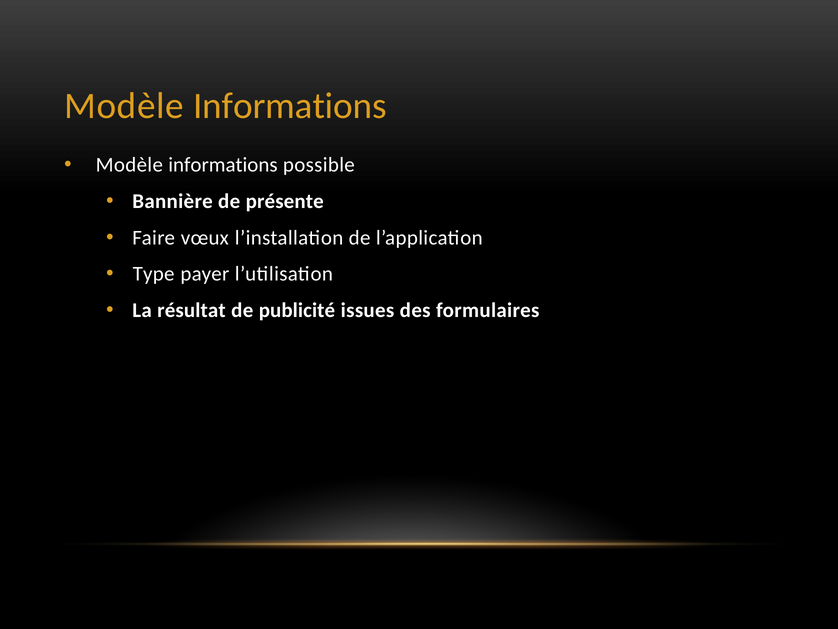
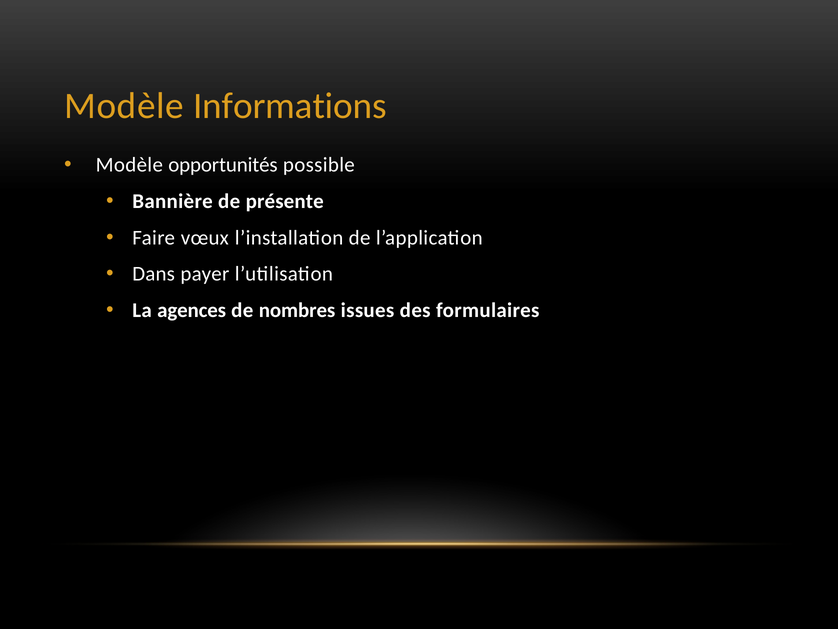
informations at (223, 165): informations -> opportunités
Type: Type -> Dans
résultat: résultat -> agences
publicité: publicité -> nombres
